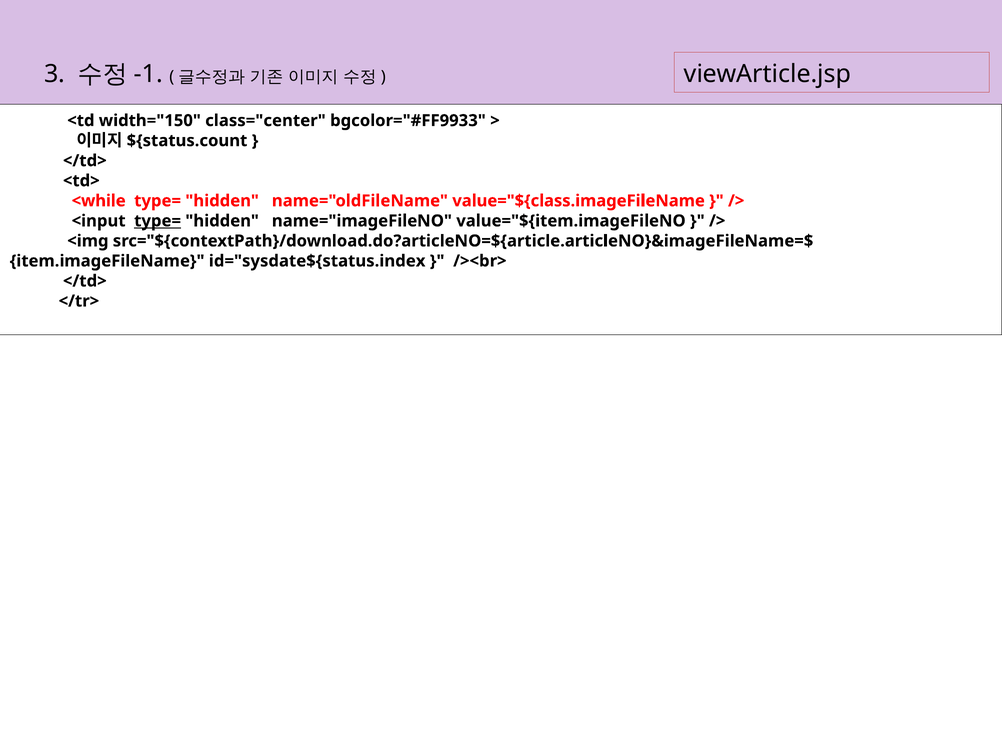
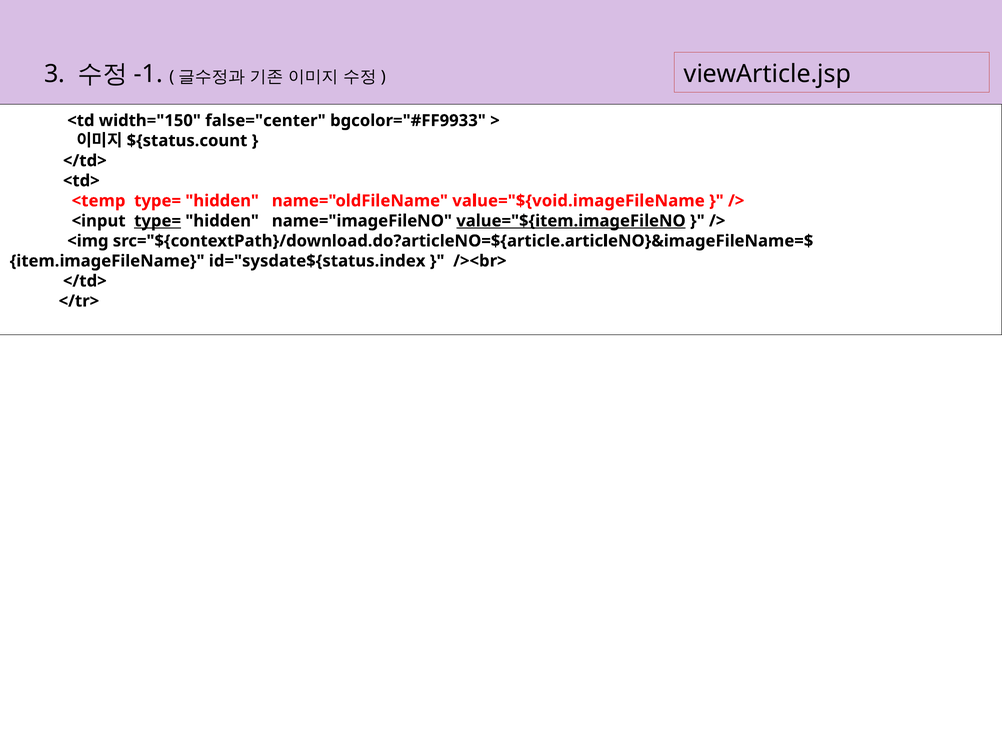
class="center: class="center -> false="center
<while: <while -> <temp
value="${class.imageFileName: value="${class.imageFileName -> value="${void.imageFileName
value="${item.imageFileNO underline: none -> present
